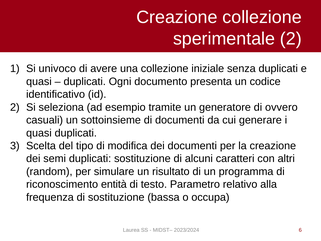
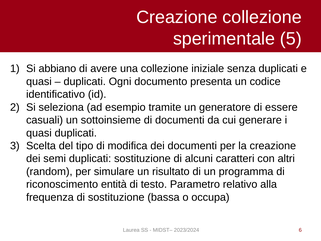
sperimentale 2: 2 -> 5
univoco: univoco -> abbiano
ovvero: ovvero -> essere
